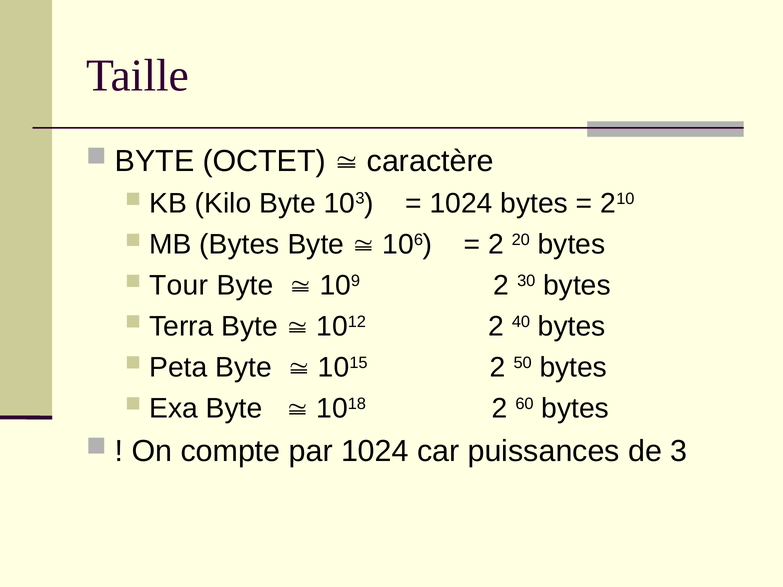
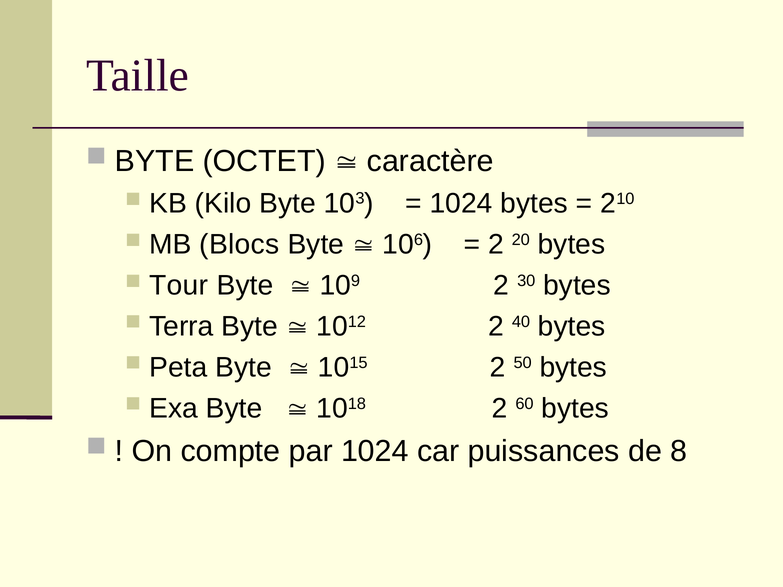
MB Bytes: Bytes -> Blocs
3: 3 -> 8
